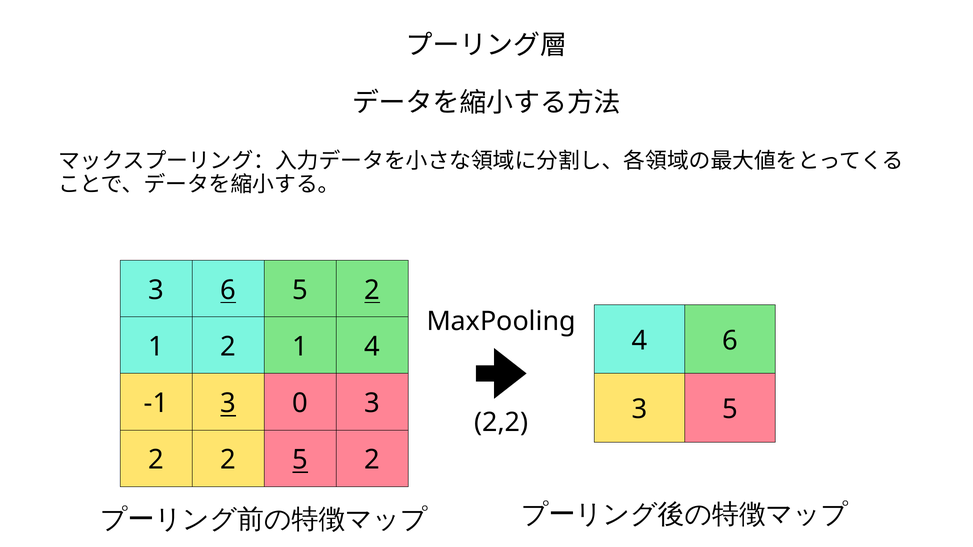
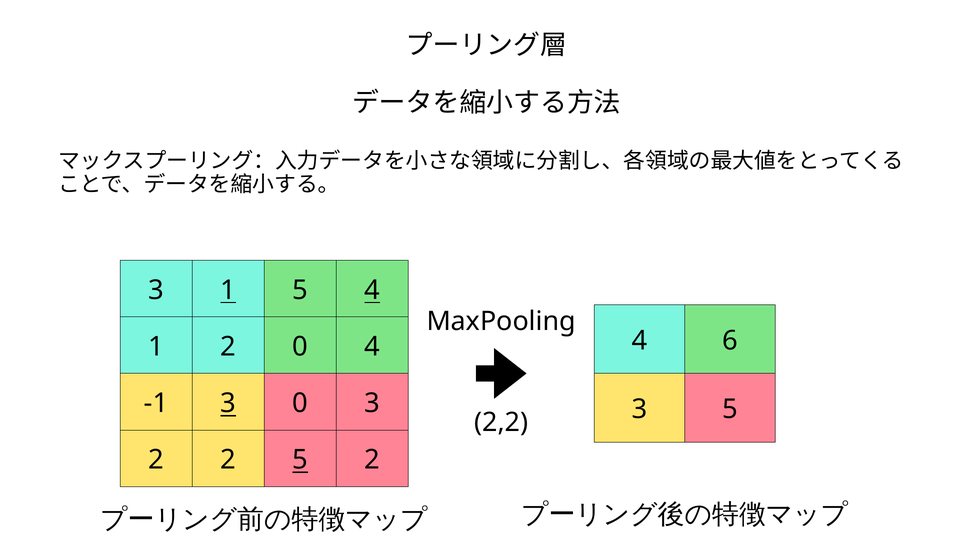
3 6: 6 -> 1
2 at (372, 290): 2 -> 4
1 2 1: 1 -> 0
